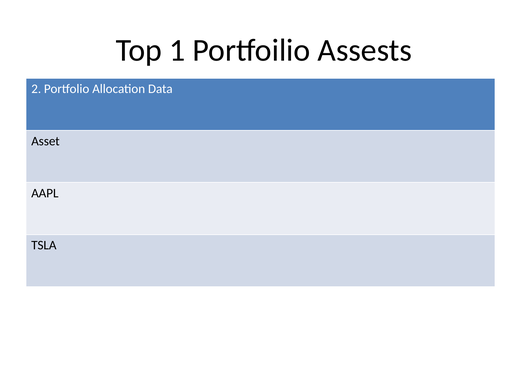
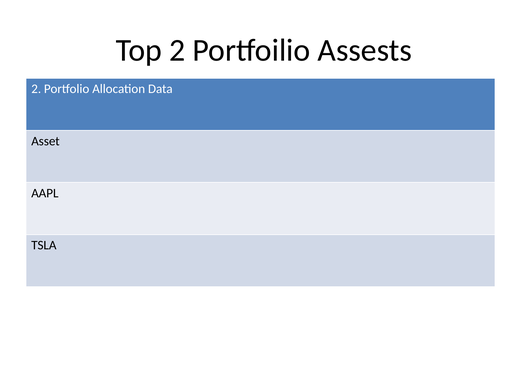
Top 1: 1 -> 2
